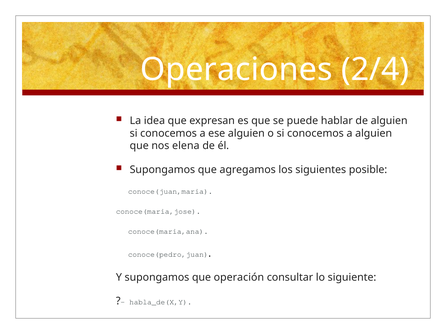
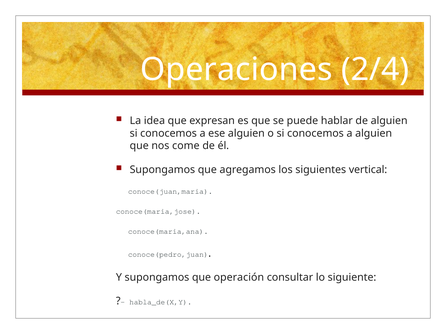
elena: elena -> come
posible: posible -> vertical
